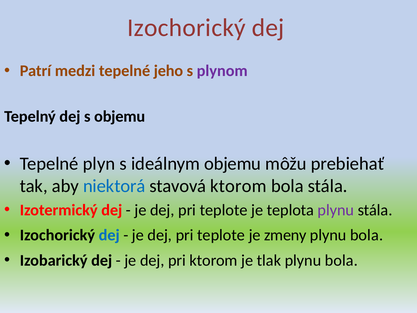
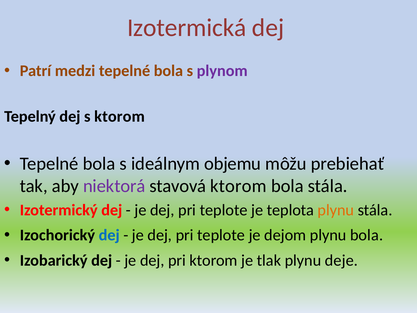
Izochorický at (186, 28): Izochorický -> Izotermická
medzi tepelné jeho: jeho -> bola
s objemu: objemu -> ktorom
plyn at (99, 164): plyn -> bola
niektorá colour: blue -> purple
plynu at (336, 210) colour: purple -> orange
zmeny: zmeny -> dejom
tlak plynu bola: bola -> deje
